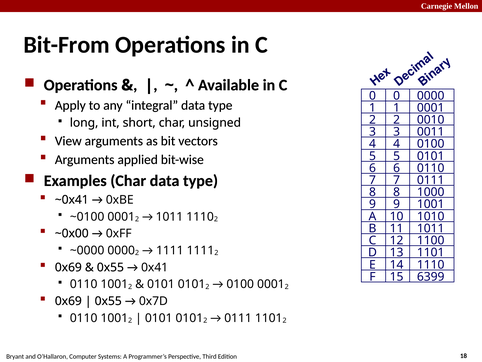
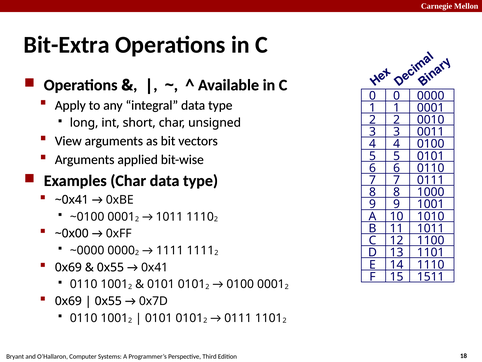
Bit-From: Bit-From -> Bit-Extra
6399: 6399 -> 1511
